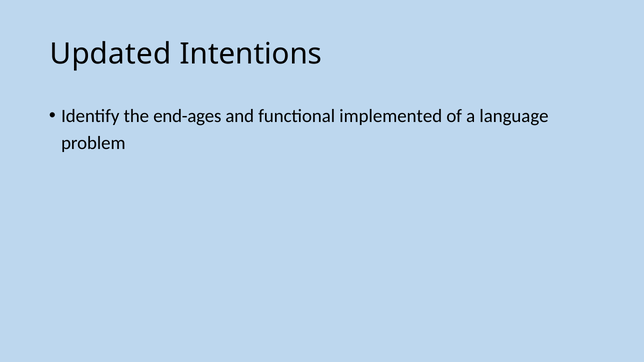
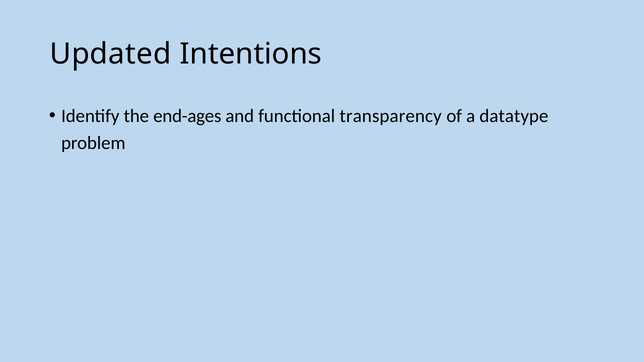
implemented: implemented -> transparency
language: language -> datatype
